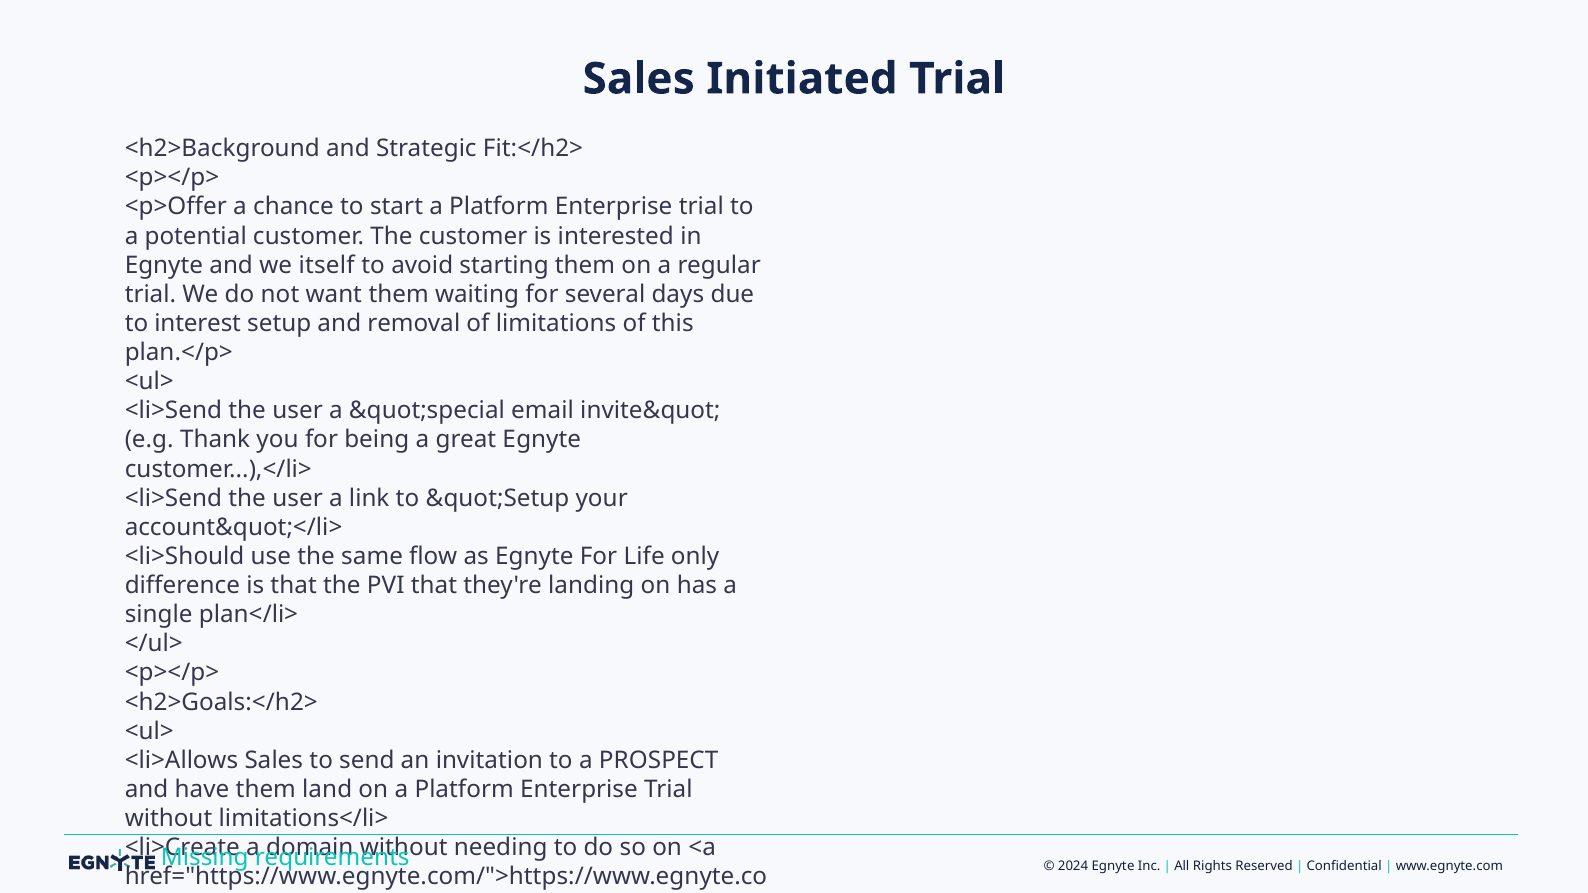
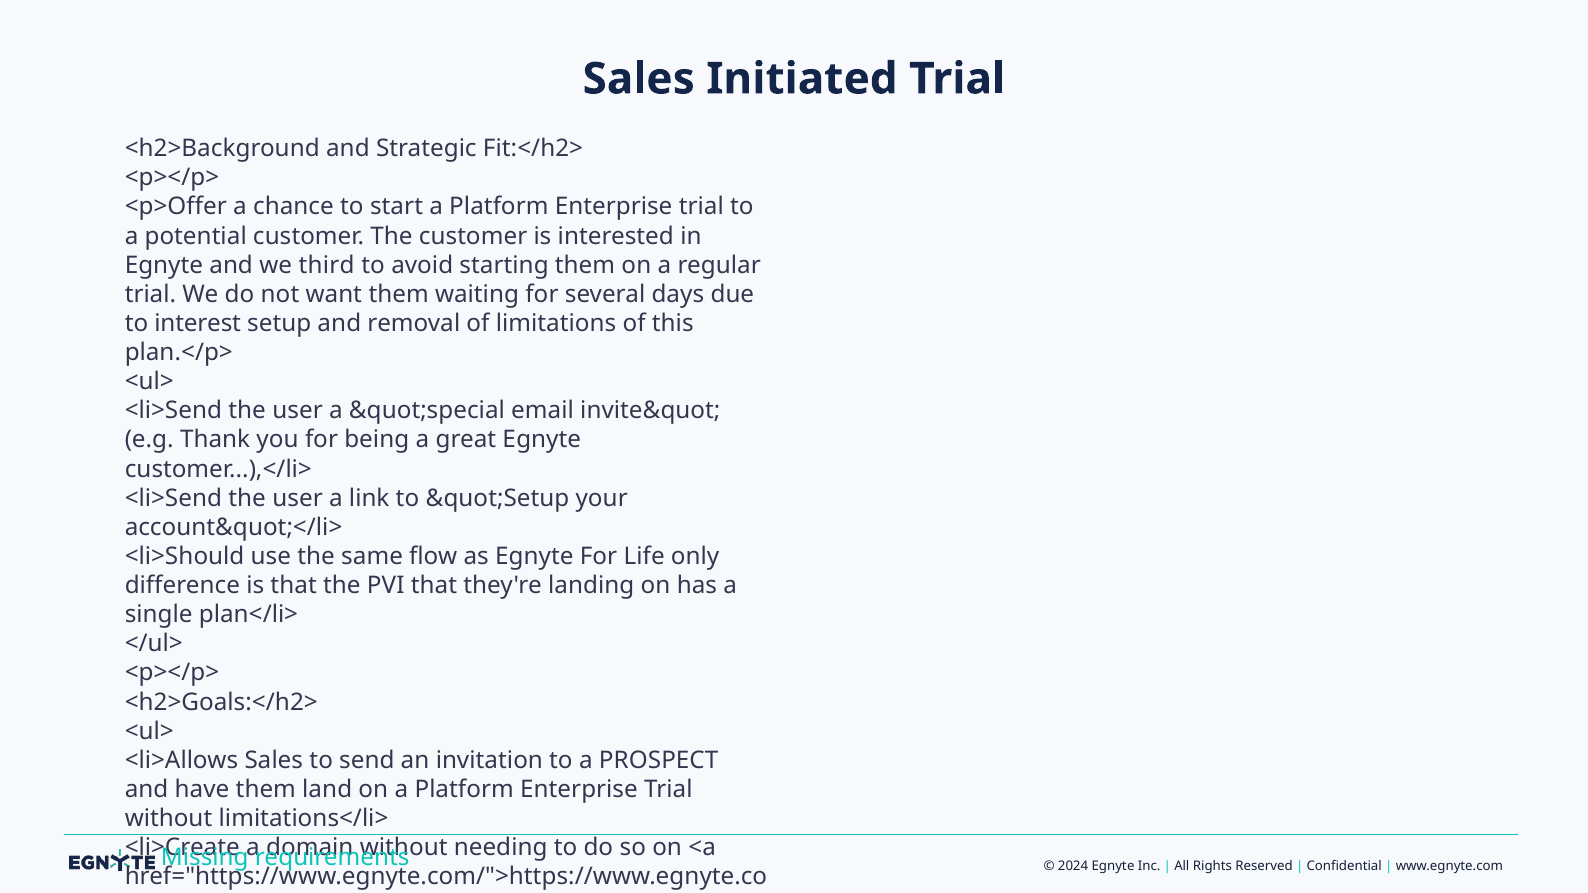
itself: itself -> third
